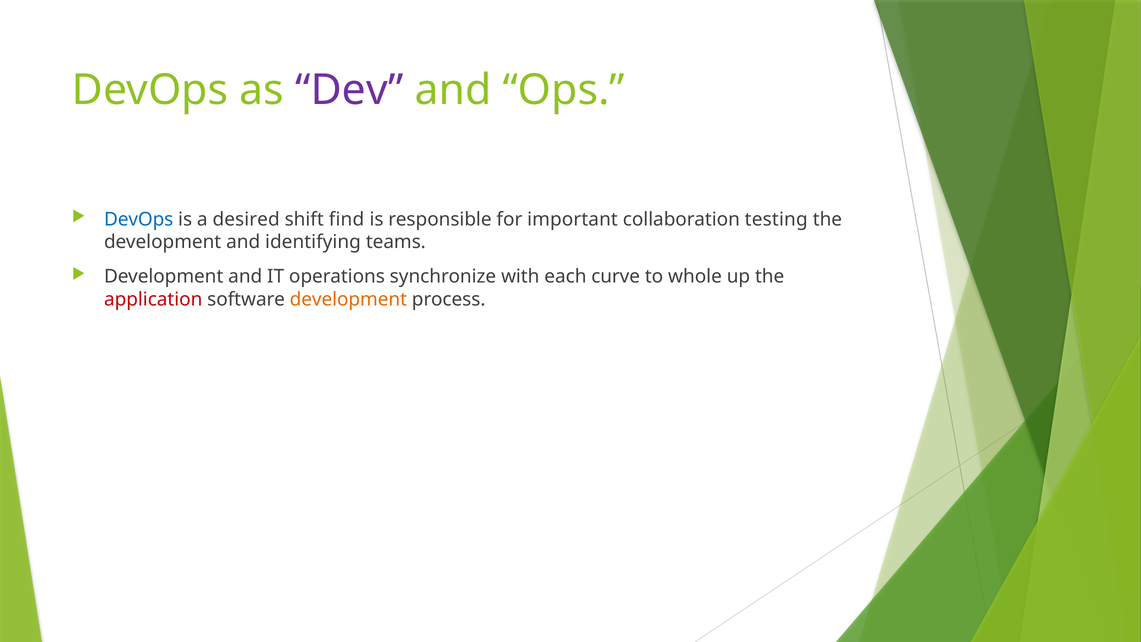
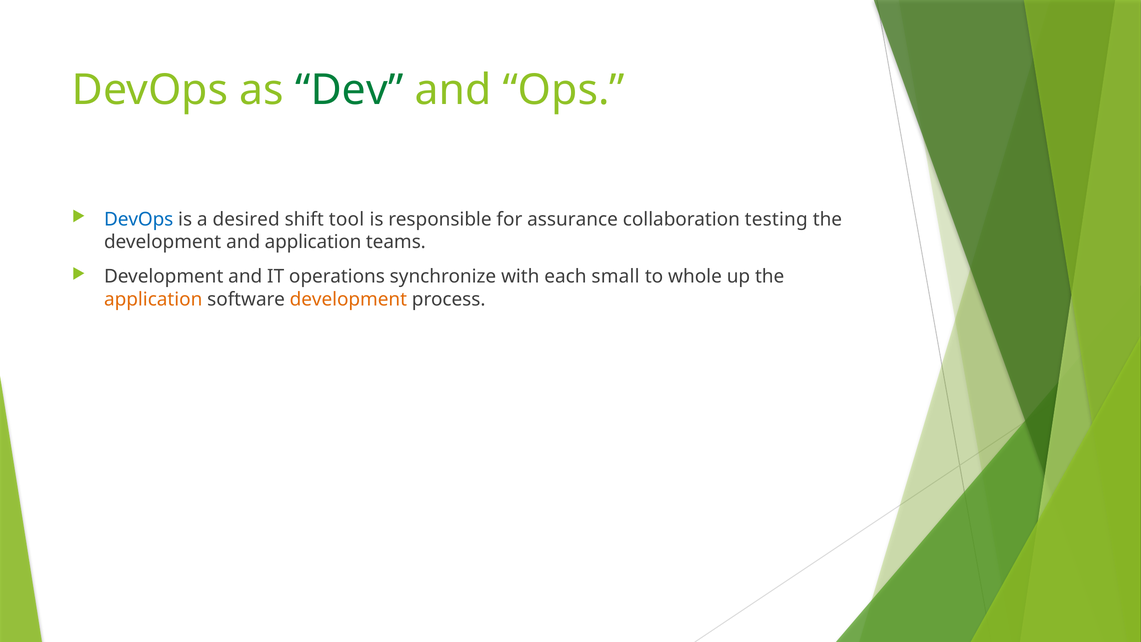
Dev colour: purple -> green
find: find -> tool
important: important -> assurance
and identifying: identifying -> application
curve: curve -> small
application at (153, 299) colour: red -> orange
